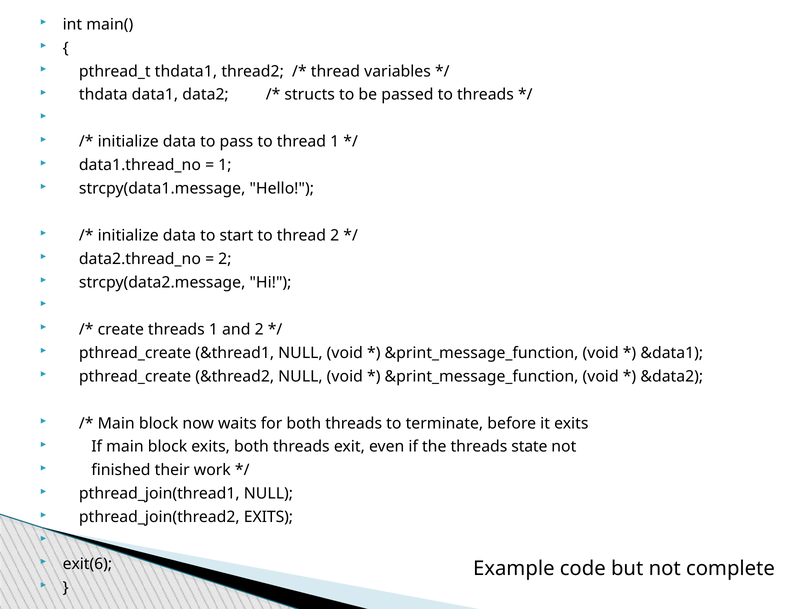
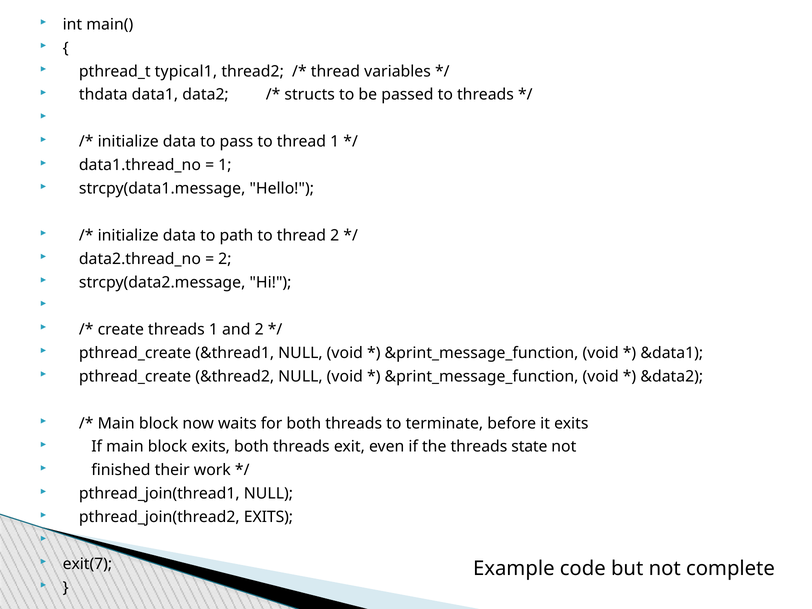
thdata1: thdata1 -> typical1
start: start -> path
exit(6: exit(6 -> exit(7
